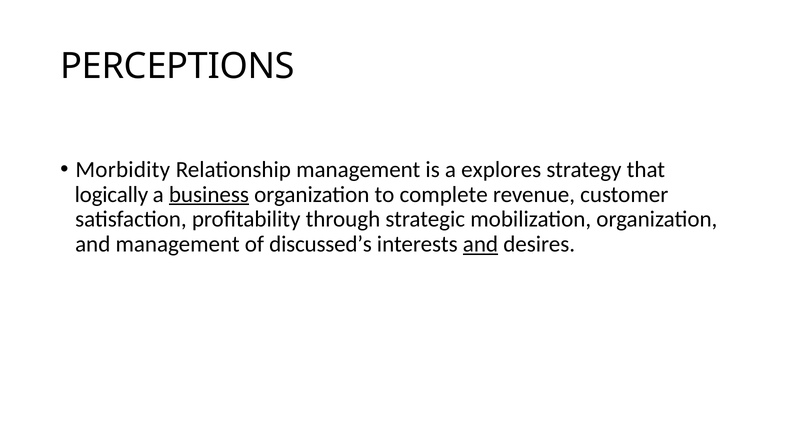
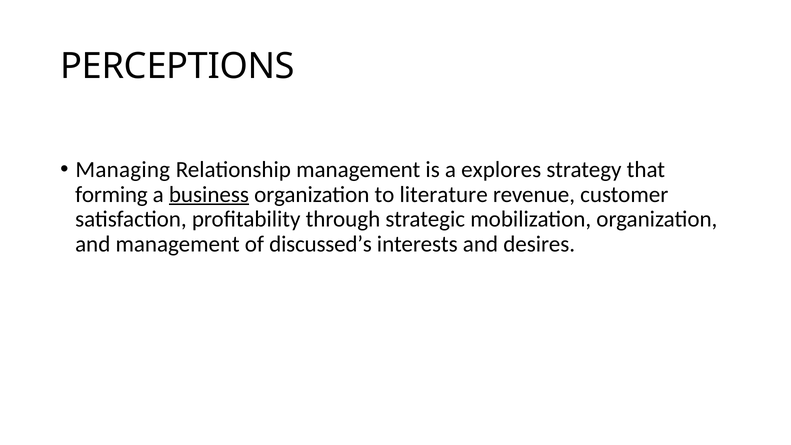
Morbidity: Morbidity -> Managing
logically: logically -> forming
complete: complete -> literature
and at (480, 244) underline: present -> none
